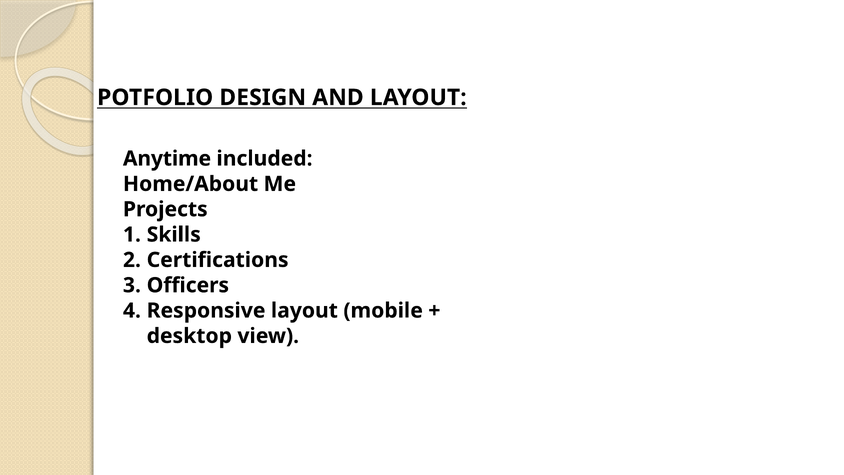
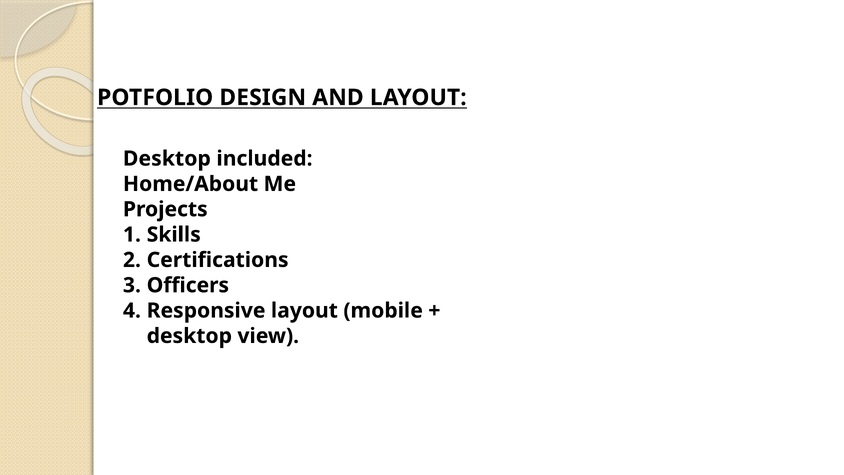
Anytime at (167, 159): Anytime -> Desktop
